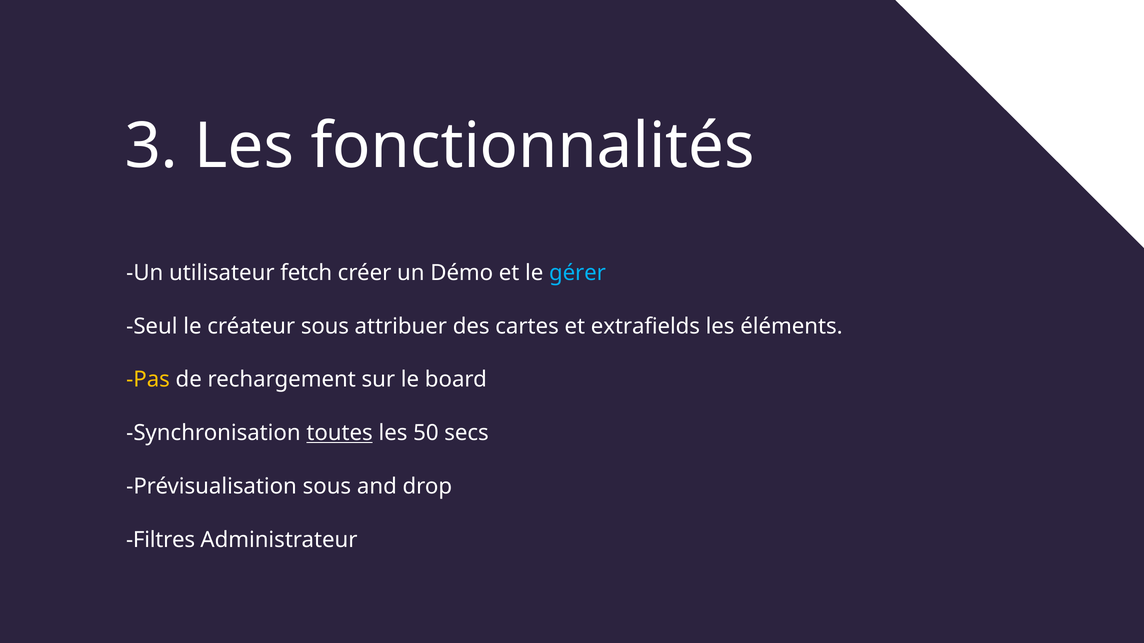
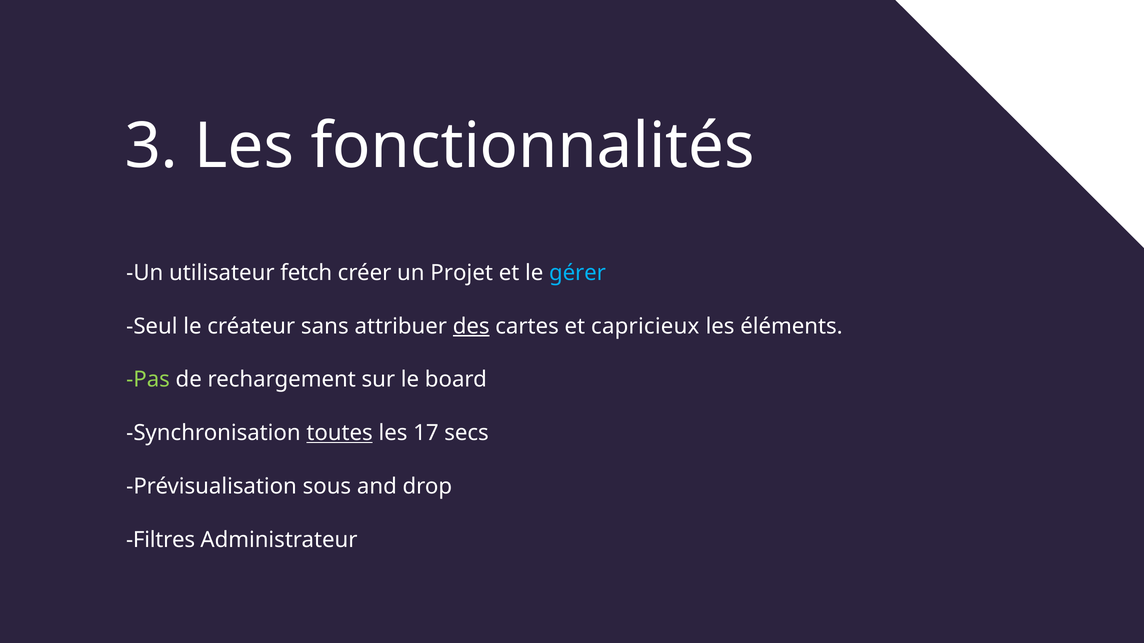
Démo: Démo -> Projet
créateur sous: sous -> sans
des underline: none -> present
extrafields: extrafields -> capricieux
Pas colour: yellow -> light green
50: 50 -> 17
